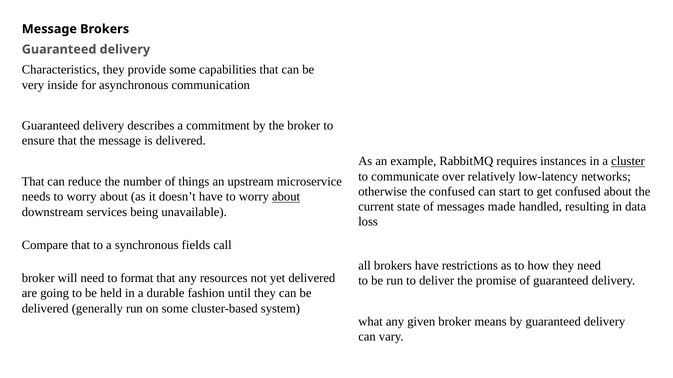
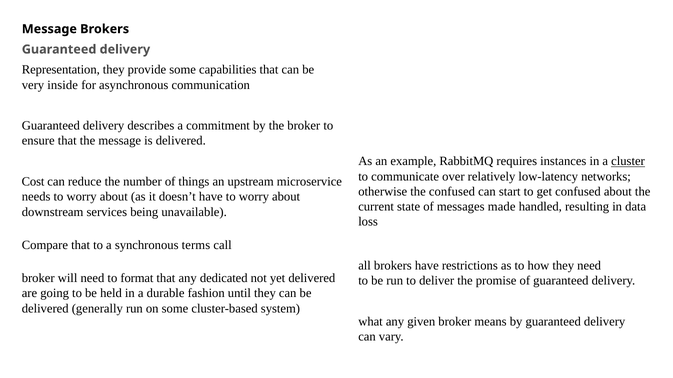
Characteristics: Characteristics -> Representation
That at (33, 182): That -> Cost
about at (286, 197) underline: present -> none
fields: fields -> terms
resources: resources -> dedicated
